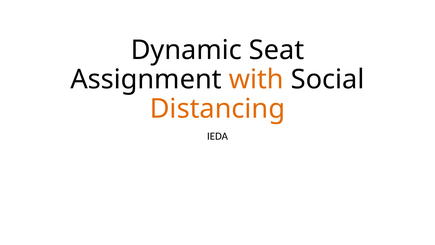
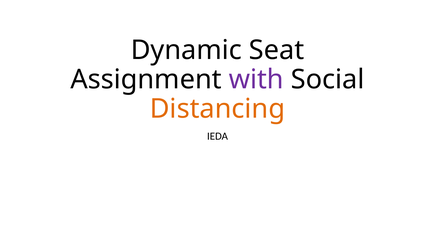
with colour: orange -> purple
